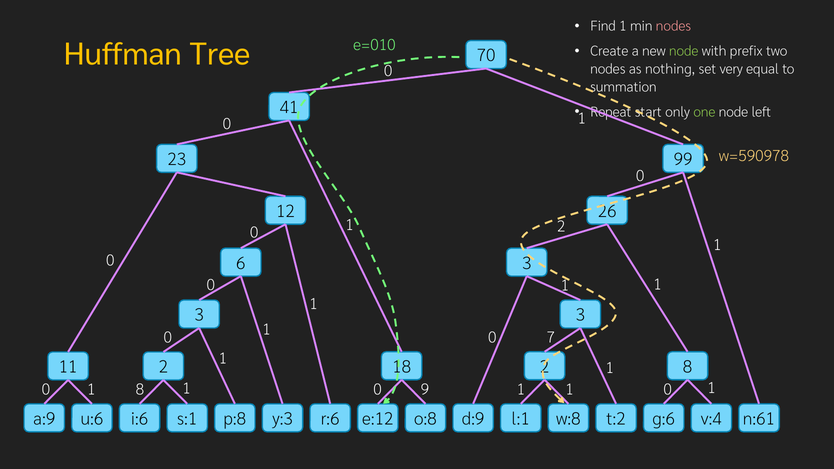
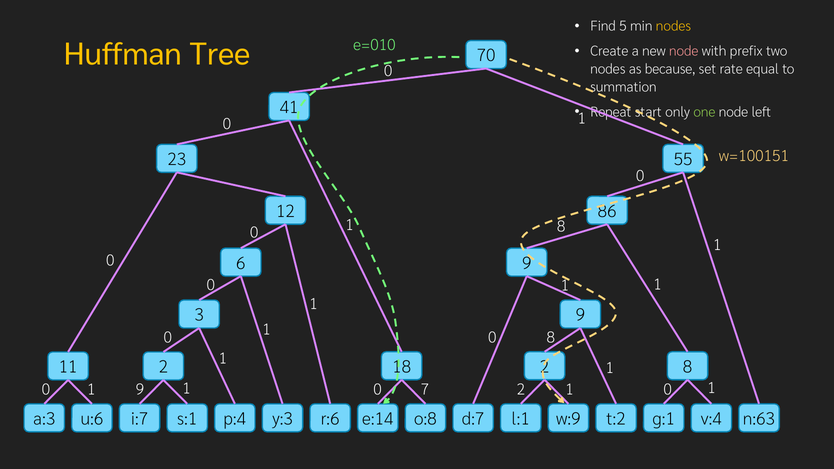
Find 1: 1 -> 5
nodes at (673, 26) colour: pink -> yellow
node at (684, 51) colour: light green -> pink
nothing: nothing -> because
very: very -> rate
w=590978: w=590978 -> w=100151
99: 99 -> 55
26: 26 -> 86
2 at (561, 227): 2 -> 8
6 3: 3 -> 9
3 3: 3 -> 9
7 at (551, 338): 7 -> 8
0 8: 8 -> 9
1 at (521, 389): 1 -> 2
9: 9 -> 7
a:9: a:9 -> a:3
i:6: i:6 -> i:7
p:8: p:8 -> p:4
e:12: e:12 -> e:14
d:9: d:9 -> d:7
w:8: w:8 -> w:9
g:6: g:6 -> g:1
n:61: n:61 -> n:63
